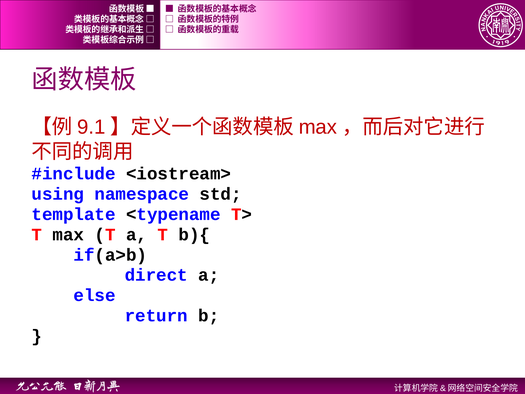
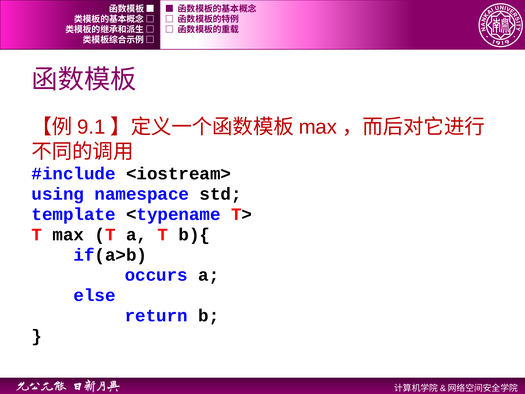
direct: direct -> occurs
